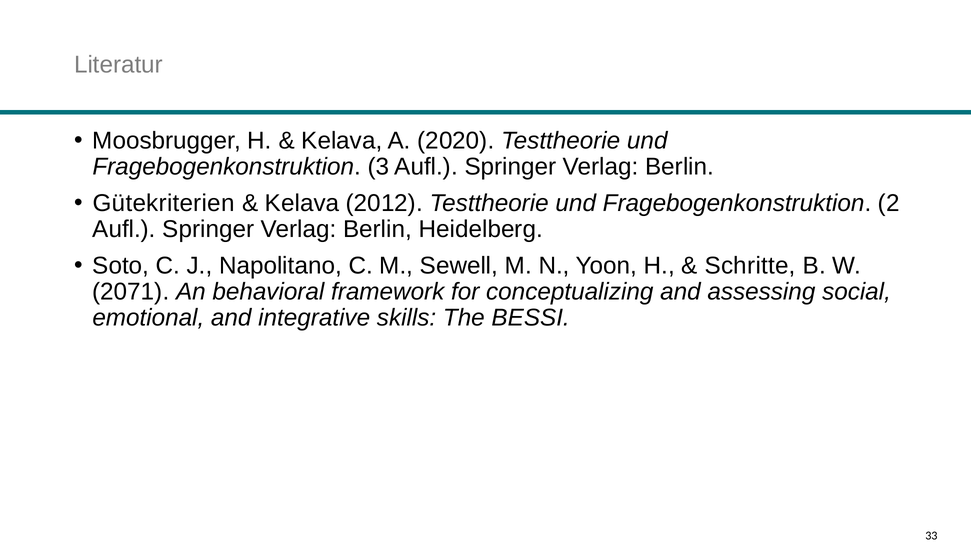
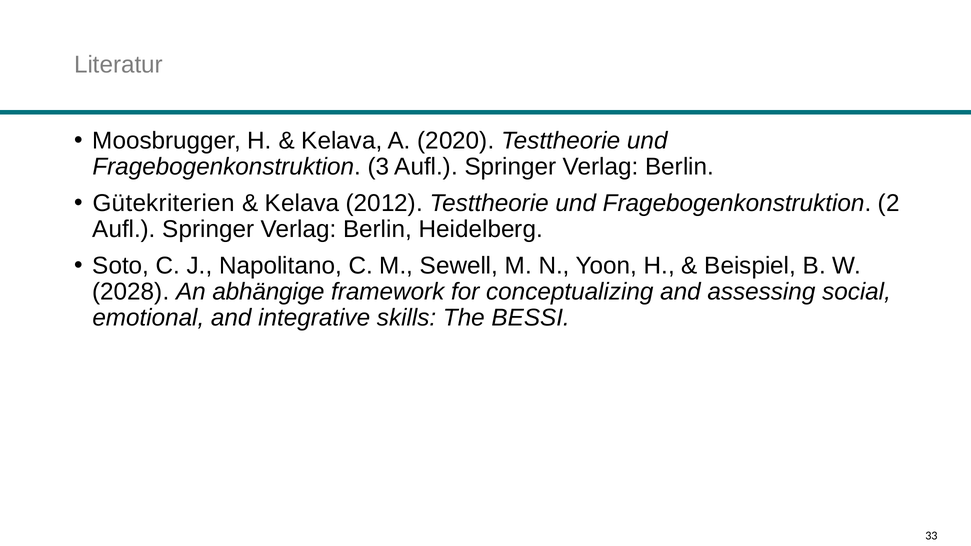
Schritte: Schritte -> Beispiel
2071: 2071 -> 2028
behavioral: behavioral -> abhängige
